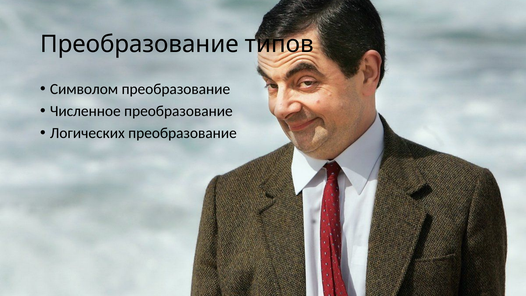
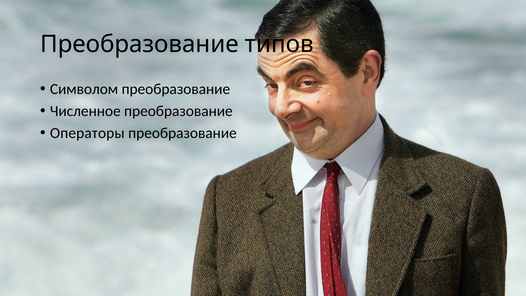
Логических: Логических -> Операторы
